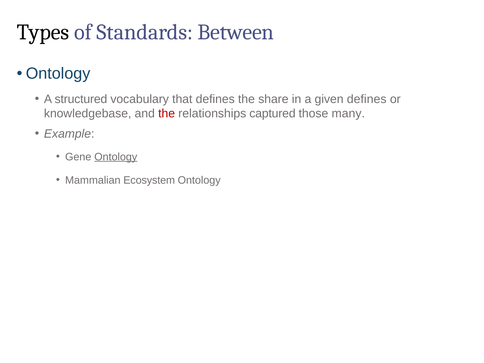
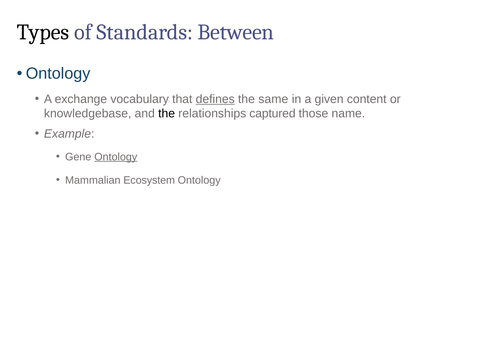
structured: structured -> exchange
defines at (215, 99) underline: none -> present
share: share -> same
given defines: defines -> content
the at (167, 114) colour: red -> black
many: many -> name
